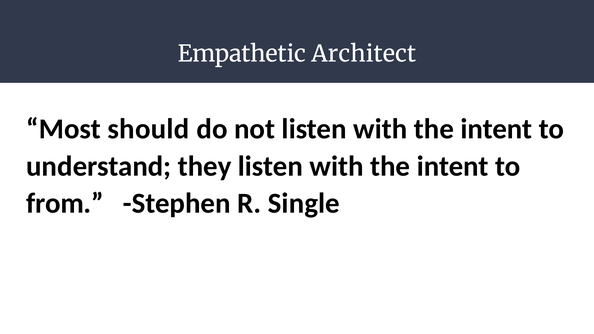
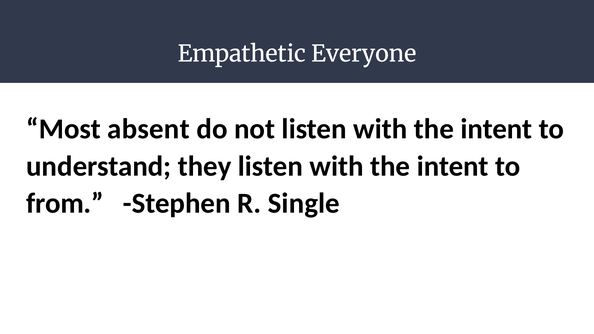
Architect: Architect -> Everyone
should: should -> absent
